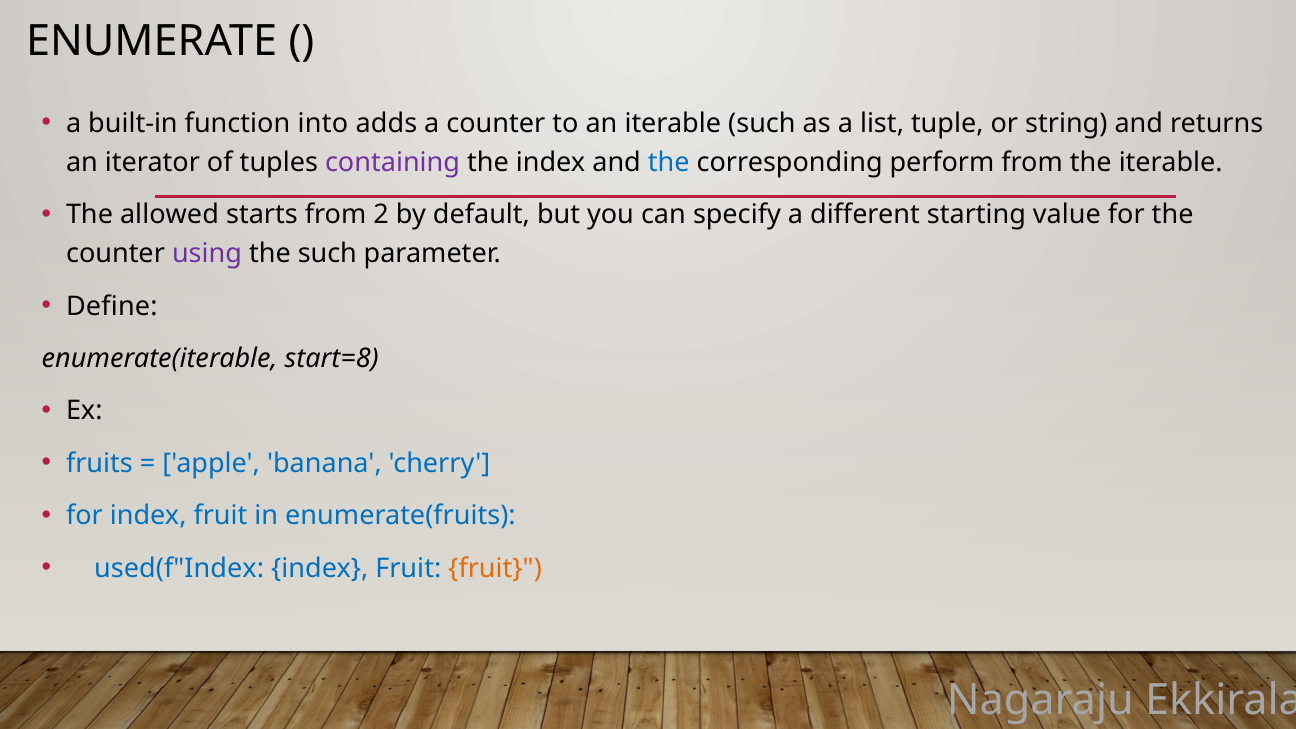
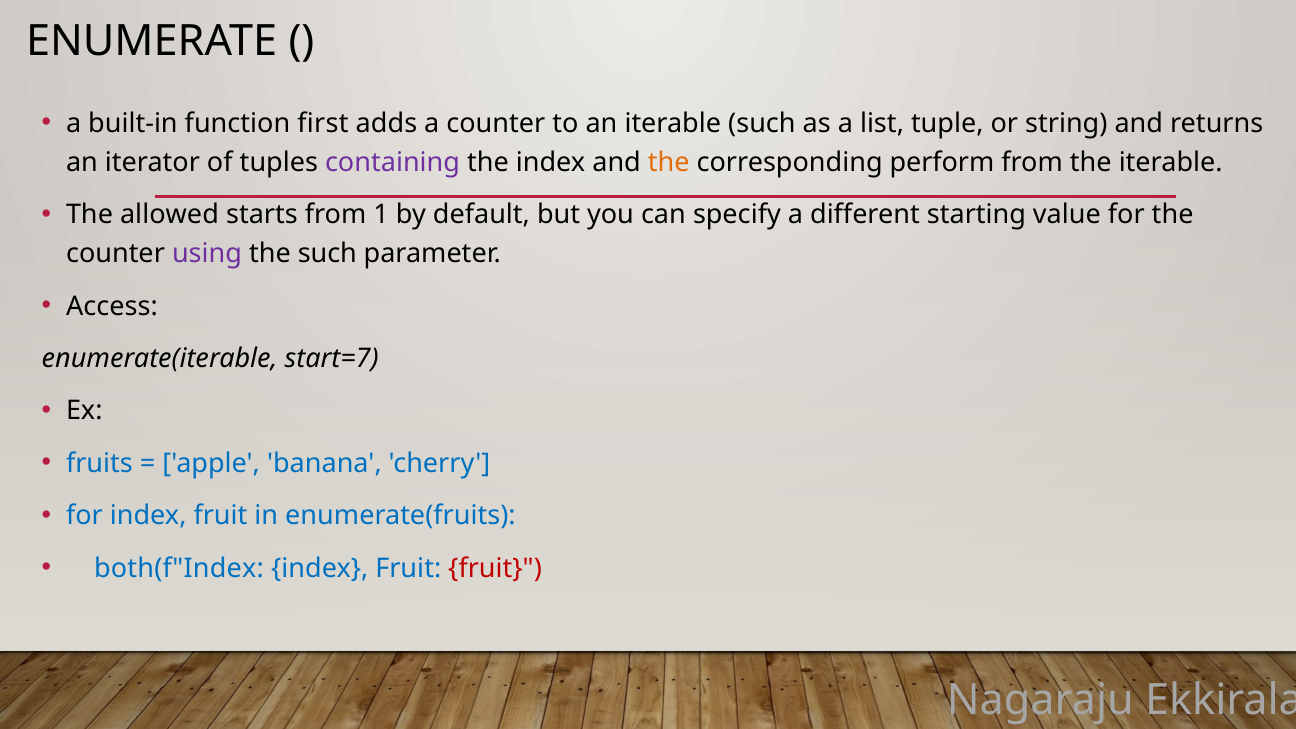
into: into -> first
the at (669, 162) colour: blue -> orange
2: 2 -> 1
Define: Define -> Access
start=8: start=8 -> start=7
used(f"Index: used(f"Index -> both(f"Index
fruit at (495, 568) colour: orange -> red
